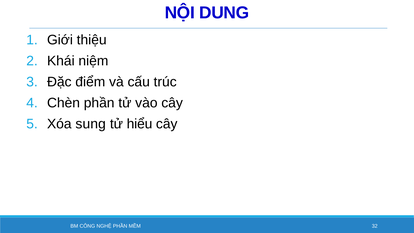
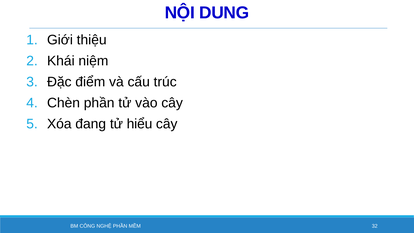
sung: sung -> đang
